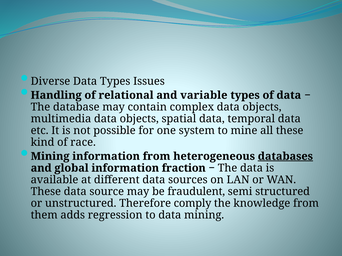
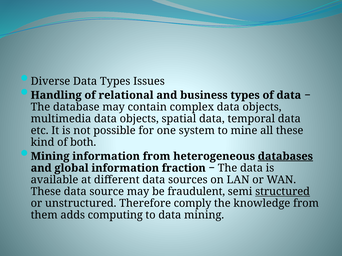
variable: variable -> business
race: race -> both
structured underline: none -> present
regression: regression -> computing
